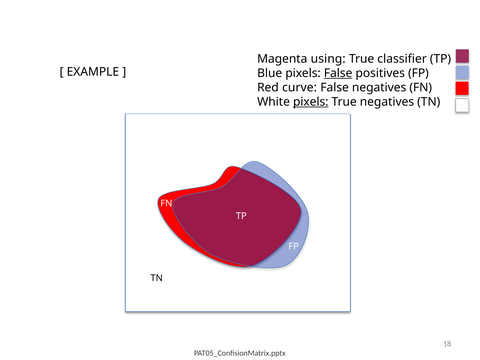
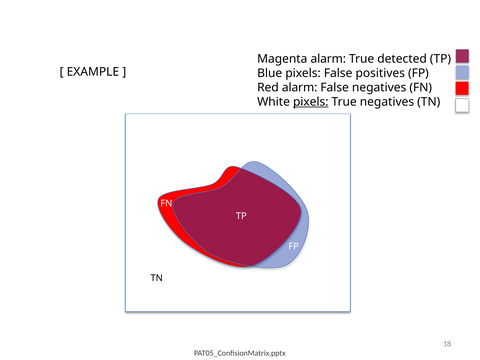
Magenta using: using -> alarm
classifier: classifier -> detected
False at (338, 73) underline: present -> none
Red curve: curve -> alarm
